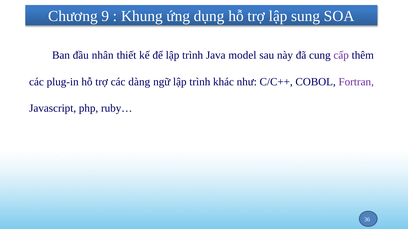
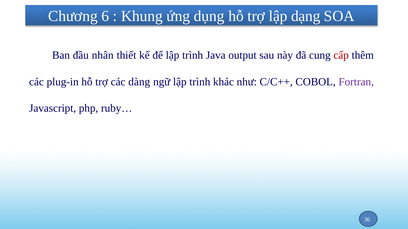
9: 9 -> 6
sung: sung -> dạng
model: model -> output
cấp colour: purple -> red
